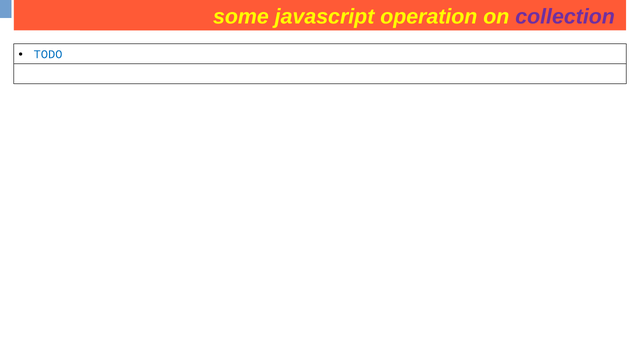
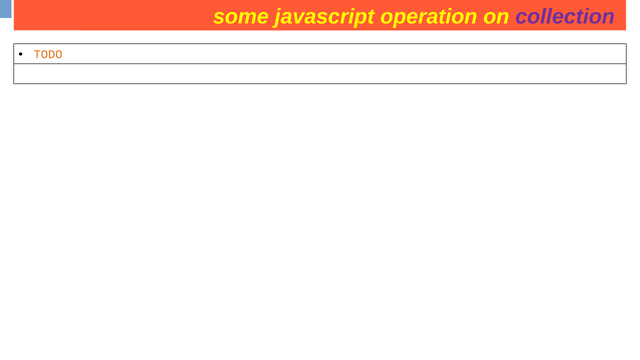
TODO colour: blue -> orange
